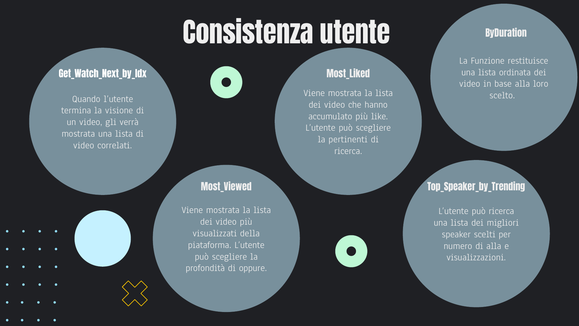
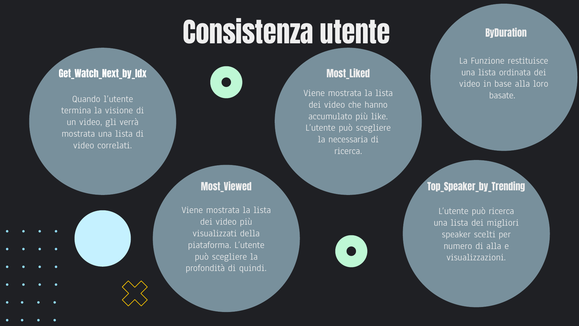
scelto: scelto -> basate
pertinenti: pertinenti -> necessaria
oppure: oppure -> quindi
